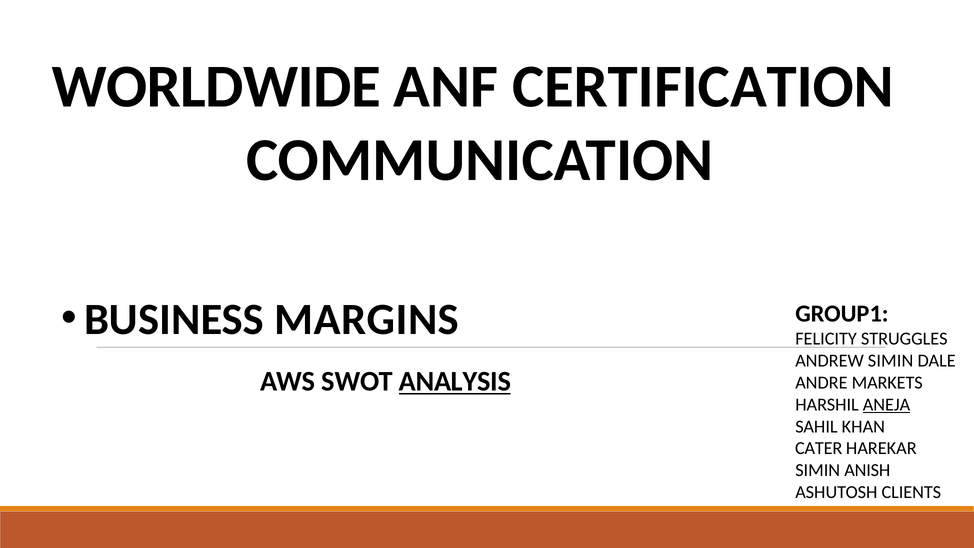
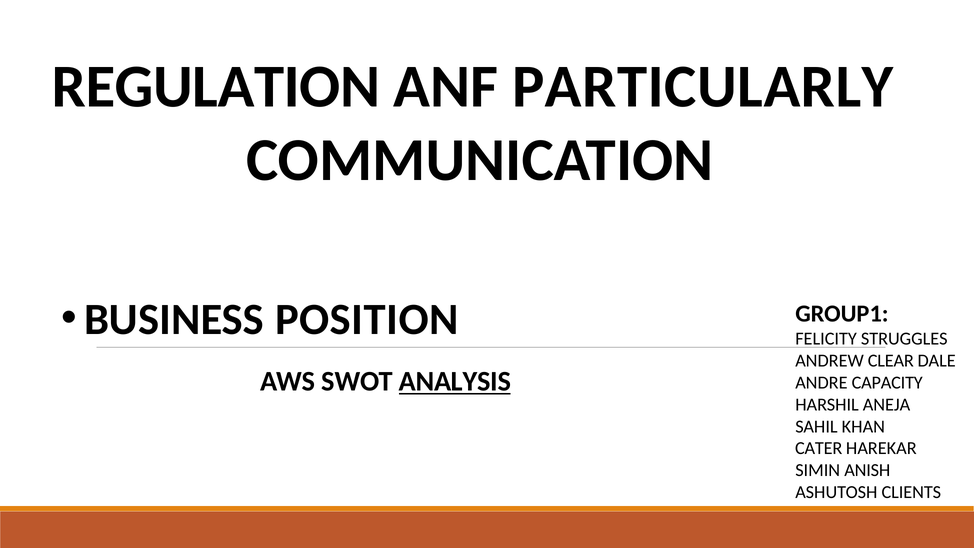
WORLDWIDE: WORLDWIDE -> REGULATION
CERTIFICATION: CERTIFICATION -> PARTICULARLY
MARGINS: MARGINS -> POSITION
ANDREW SIMIN: SIMIN -> CLEAR
MARKETS: MARKETS -> CAPACITY
ANEJA underline: present -> none
